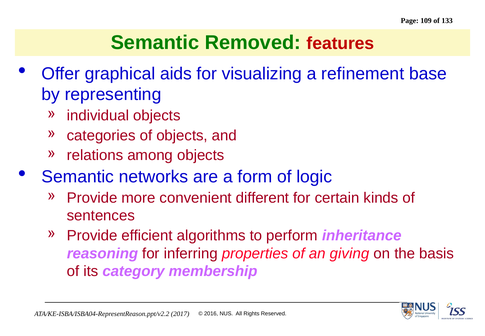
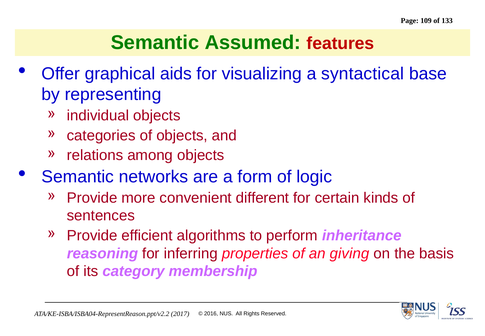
Removed: Removed -> Assumed
refinement: refinement -> syntactical
